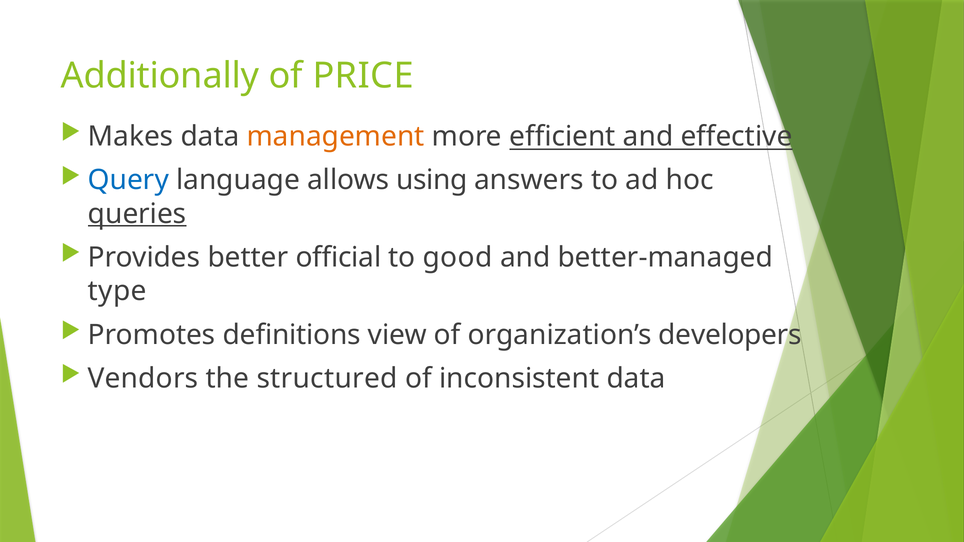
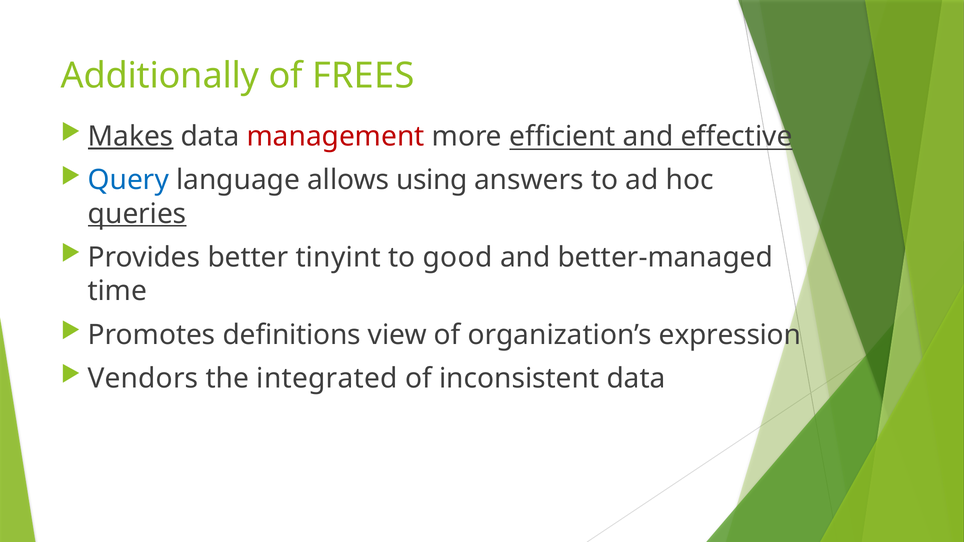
PRICE: PRICE -> FREES
Makes underline: none -> present
management colour: orange -> red
official: official -> tinyint
type: type -> time
developers: developers -> expression
structured: structured -> integrated
